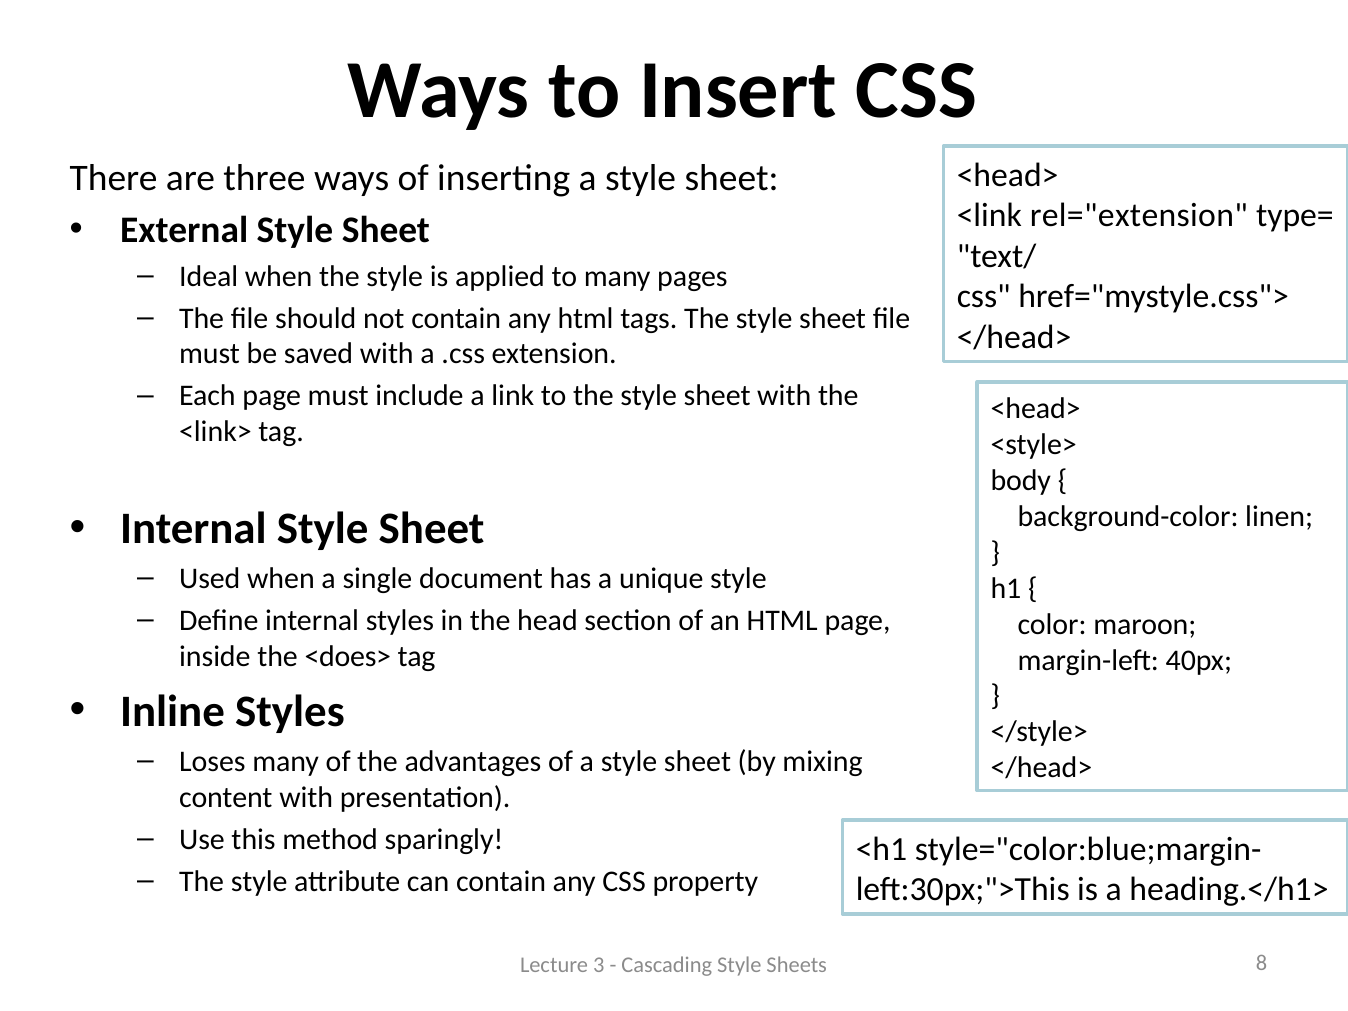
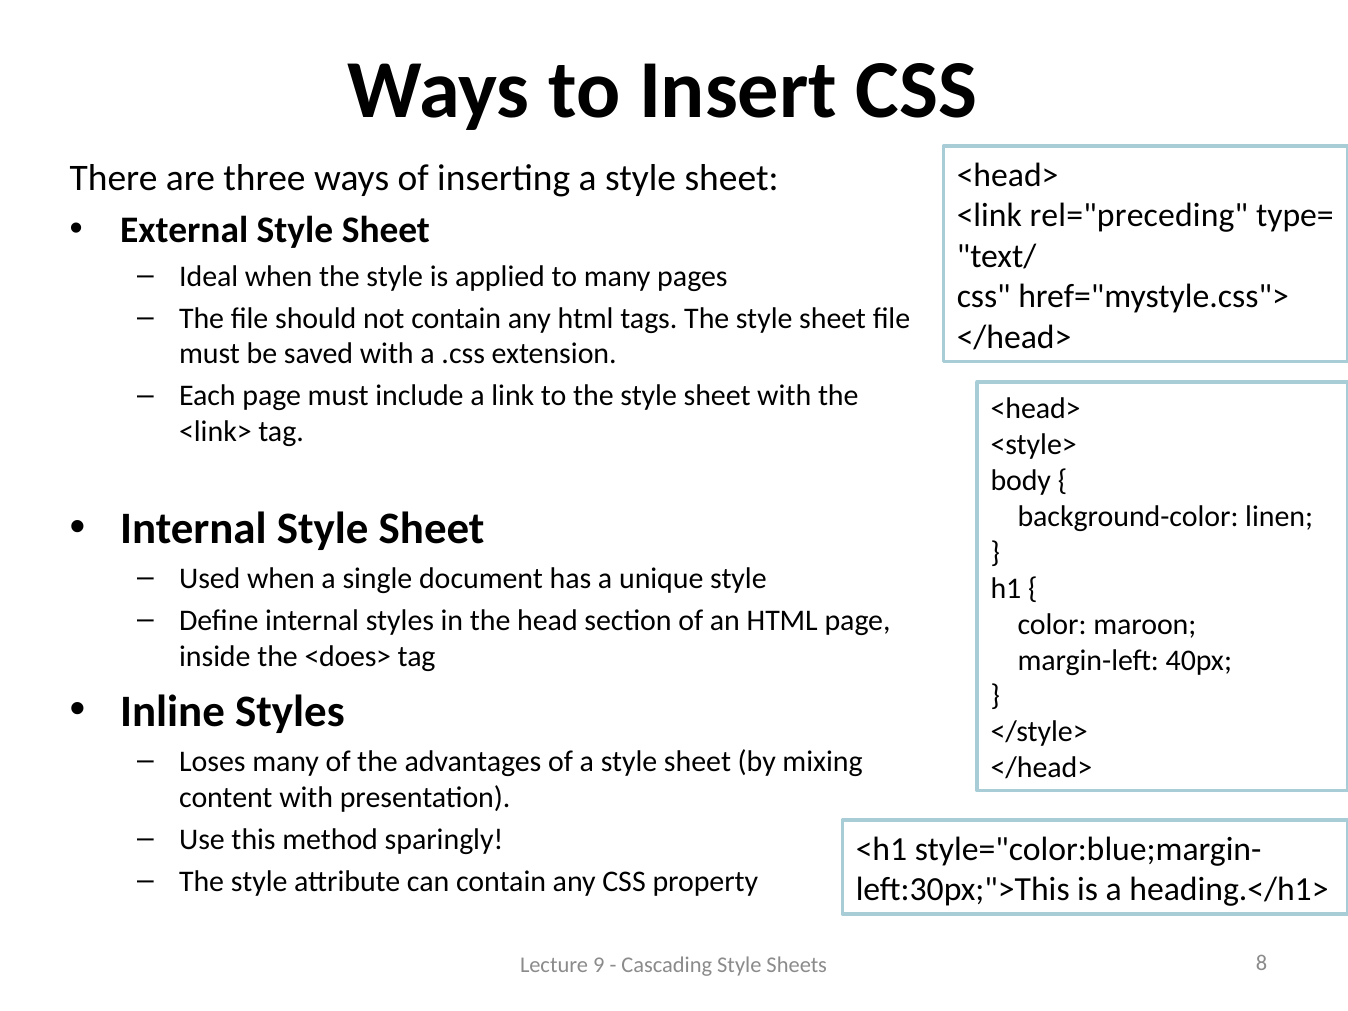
rel="extension: rel="extension -> rel="preceding
3: 3 -> 9
